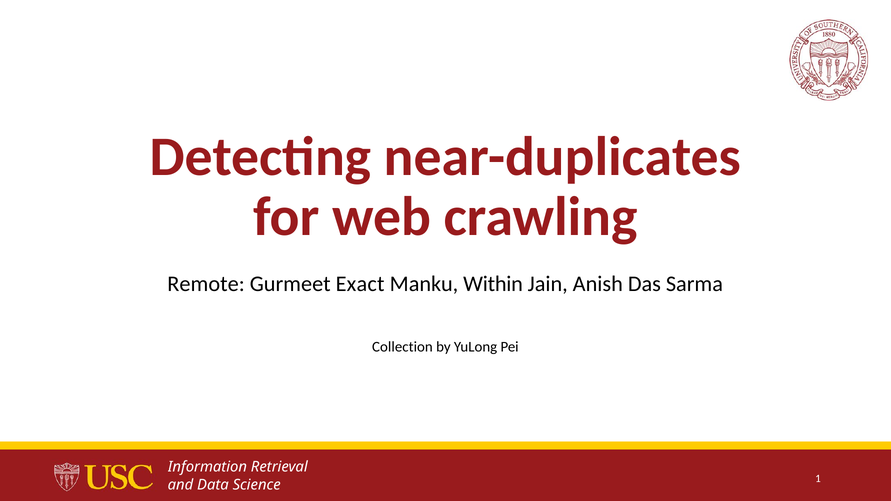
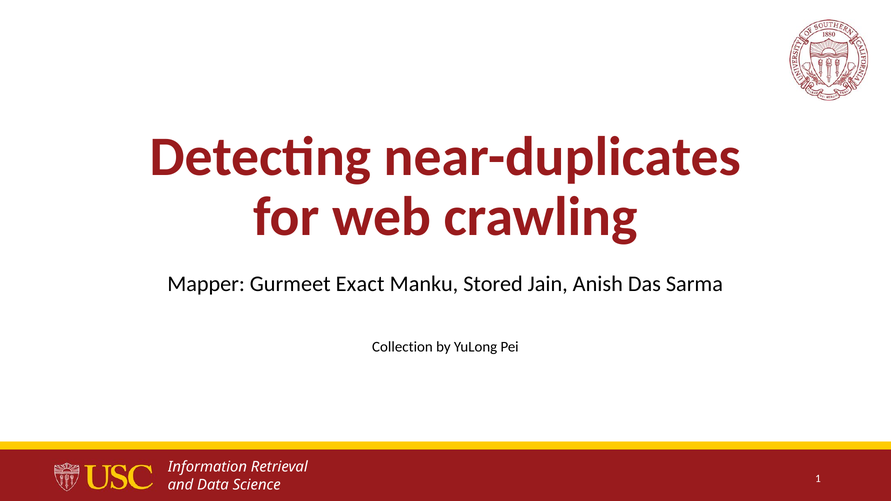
Remote: Remote -> Mapper
Within: Within -> Stored
